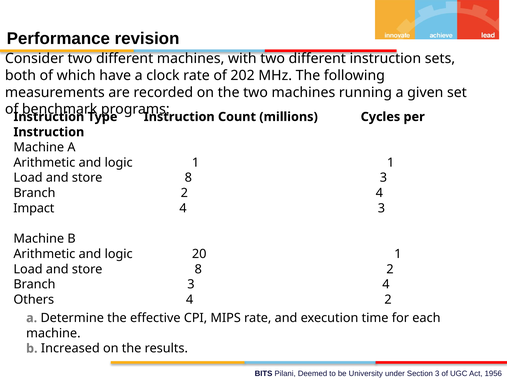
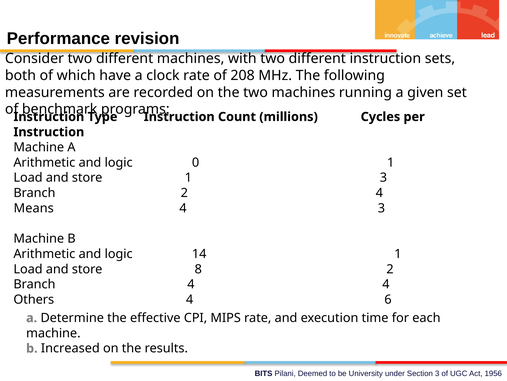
202: 202 -> 208
logic 1: 1 -> 0
8 at (188, 177): 8 -> 1
Impact: Impact -> Means
20: 20 -> 14
Branch 3: 3 -> 4
4 2: 2 -> 6
